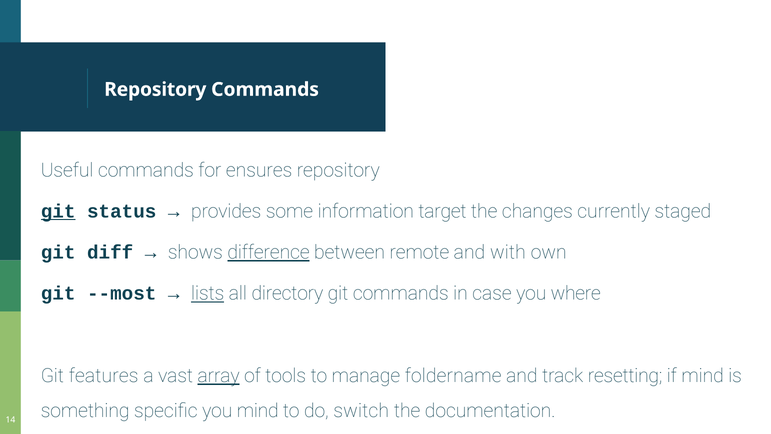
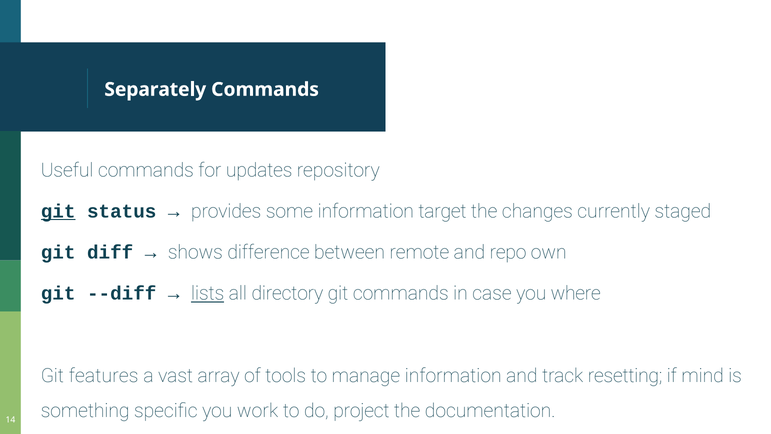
Repository at (155, 89): Repository -> Separately
ensures: ensures -> updates
difference underline: present -> none
with: with -> repo
--most: --most -> --diff
array underline: present -> none
manage foldername: foldername -> information
you mind: mind -> work
switch: switch -> project
